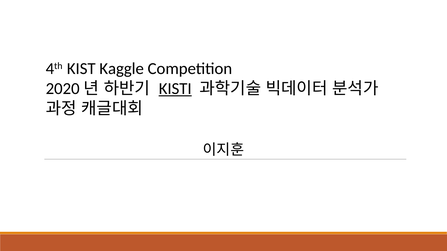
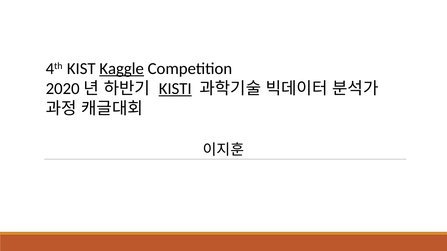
Kaggle underline: none -> present
